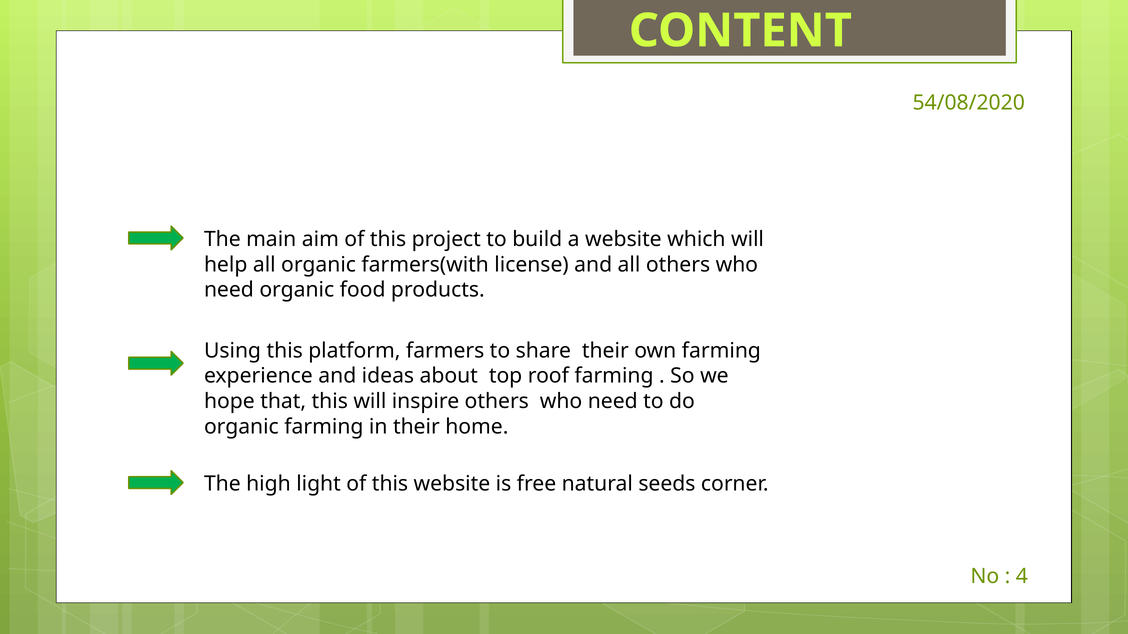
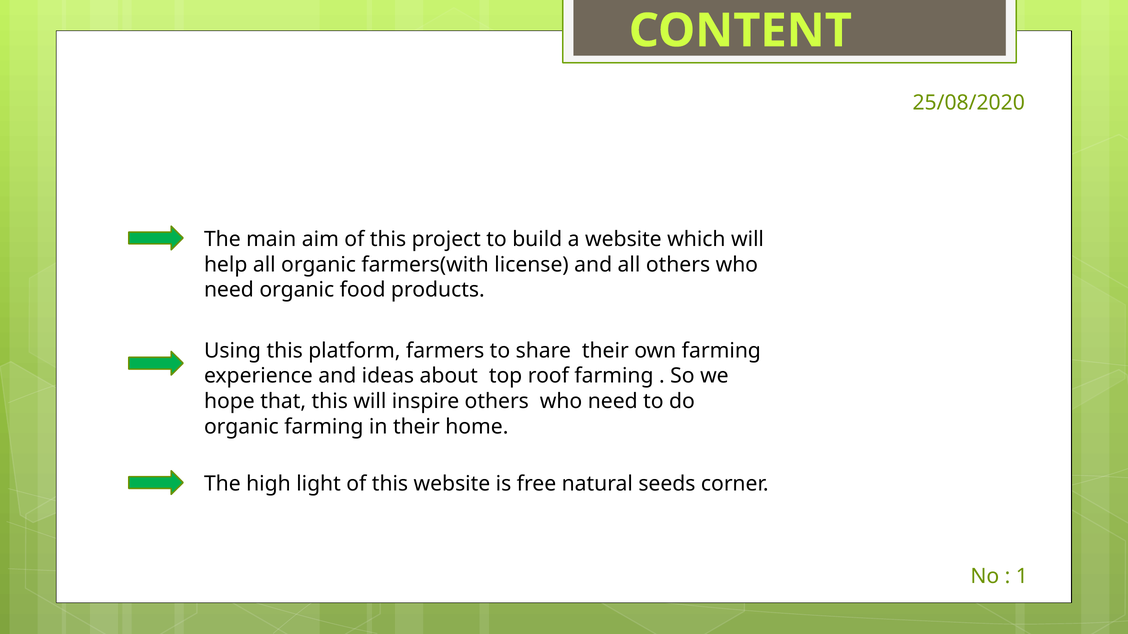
54/08/2020: 54/08/2020 -> 25/08/2020
4: 4 -> 1
